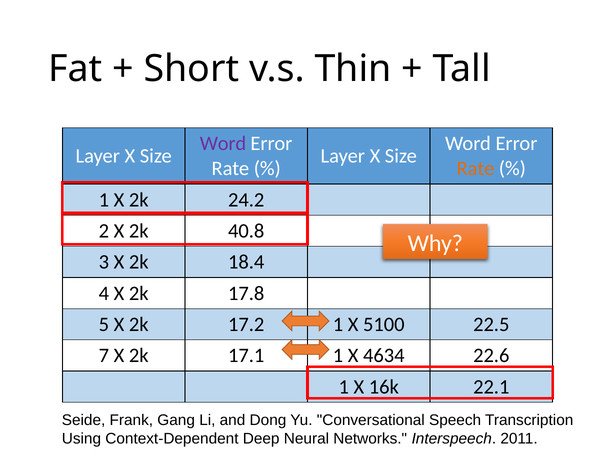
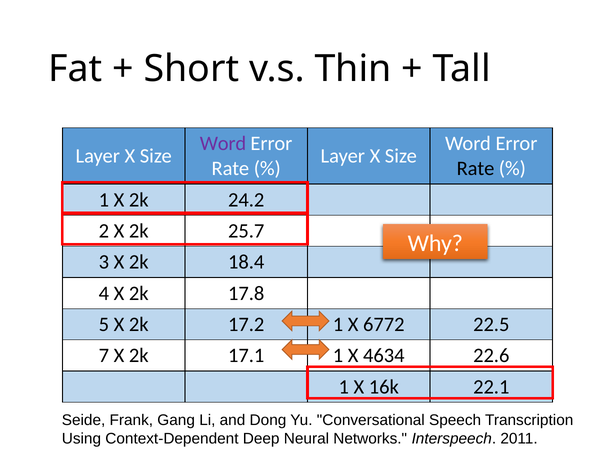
Rate at (475, 169) colour: orange -> black
40.8: 40.8 -> 25.7
5100: 5100 -> 6772
